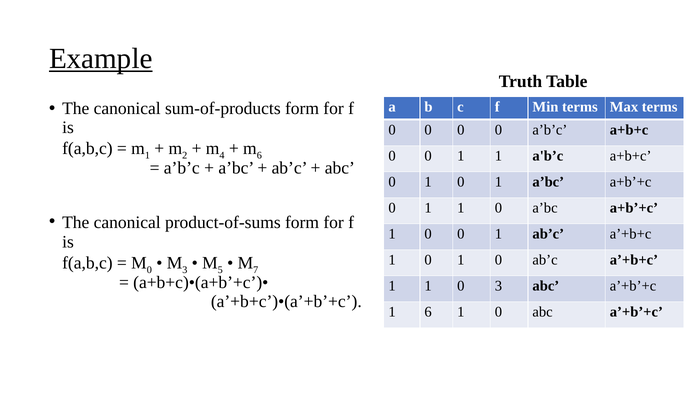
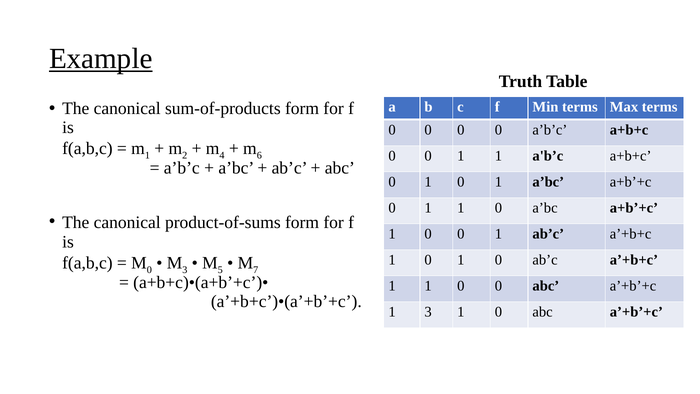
1 1 0 3: 3 -> 0
1 6: 6 -> 3
